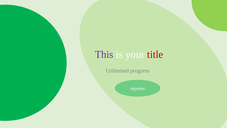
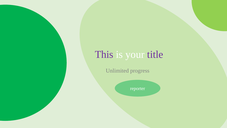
title colour: red -> purple
